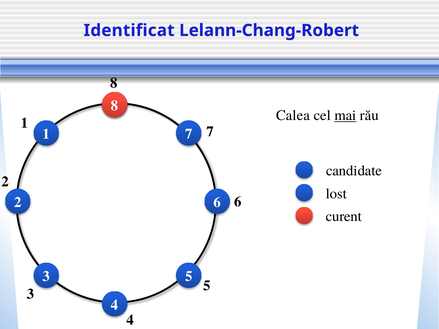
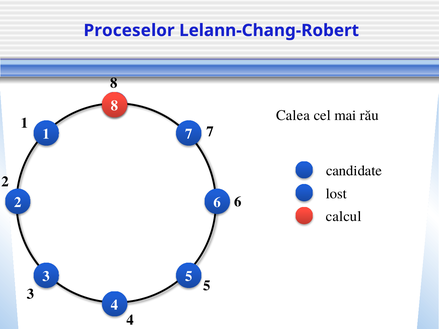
Identificat: Identificat -> Proceselor
mai underline: present -> none
curent: curent -> calcul
